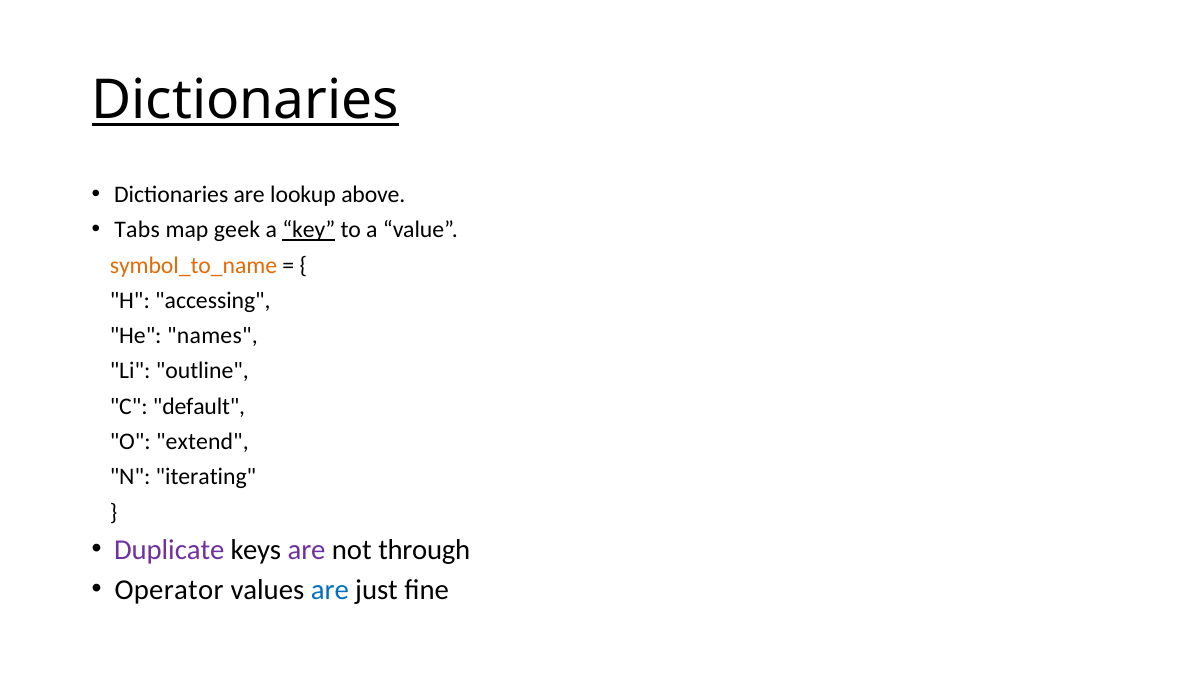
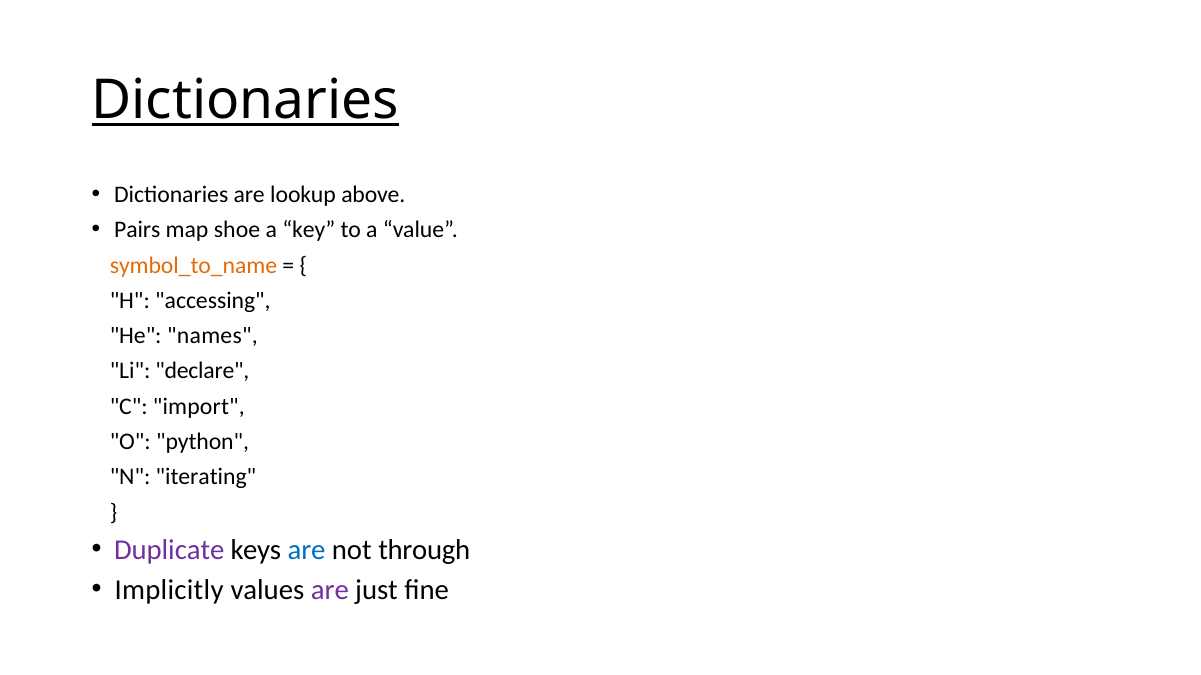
Tabs: Tabs -> Pairs
geek: geek -> shoe
key underline: present -> none
outline: outline -> declare
default: default -> import
extend: extend -> python
are at (307, 550) colour: purple -> blue
Operator: Operator -> Implicitly
are at (330, 590) colour: blue -> purple
